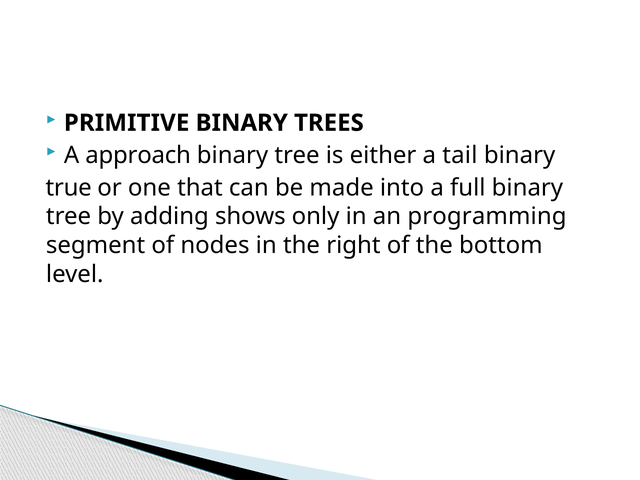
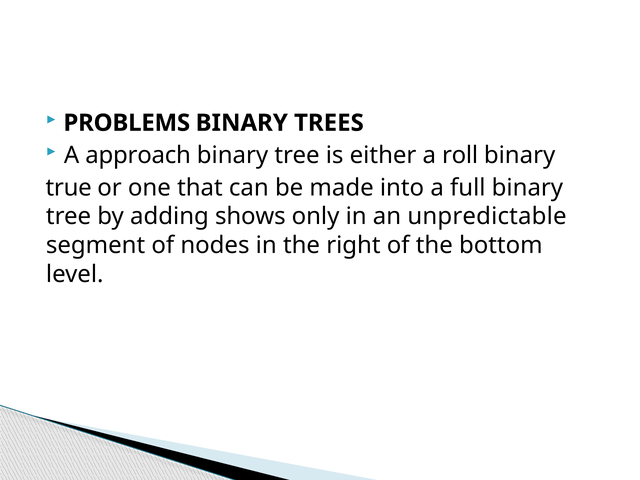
PRIMITIVE: PRIMITIVE -> PROBLEMS
tail: tail -> roll
programming: programming -> unpredictable
